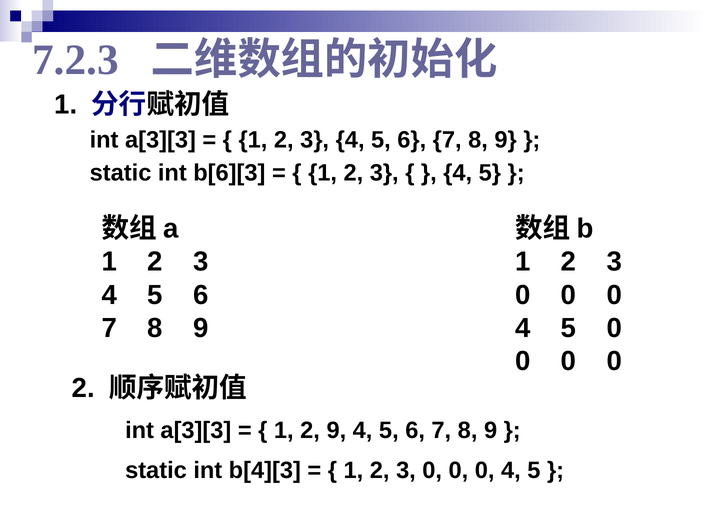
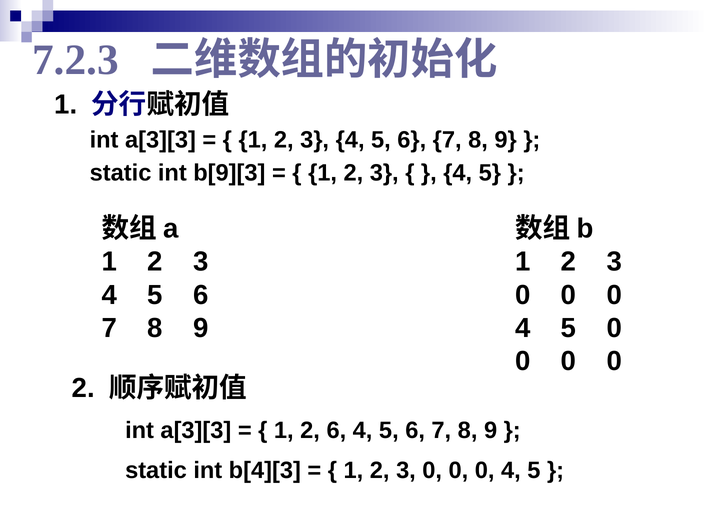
b[6][3: b[6][3 -> b[9][3
2 9: 9 -> 6
